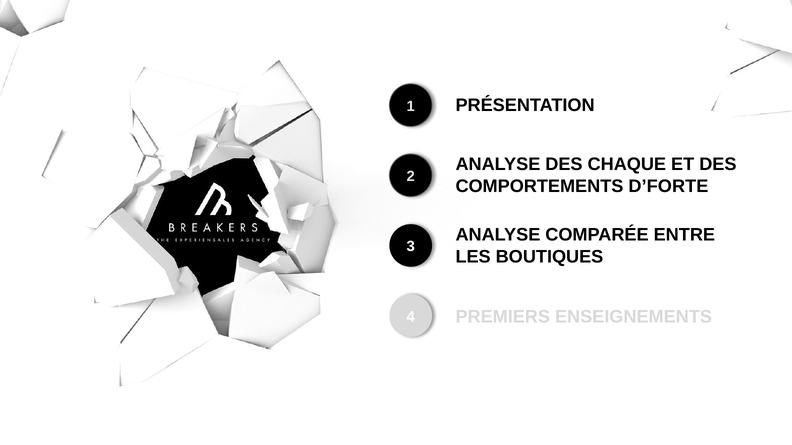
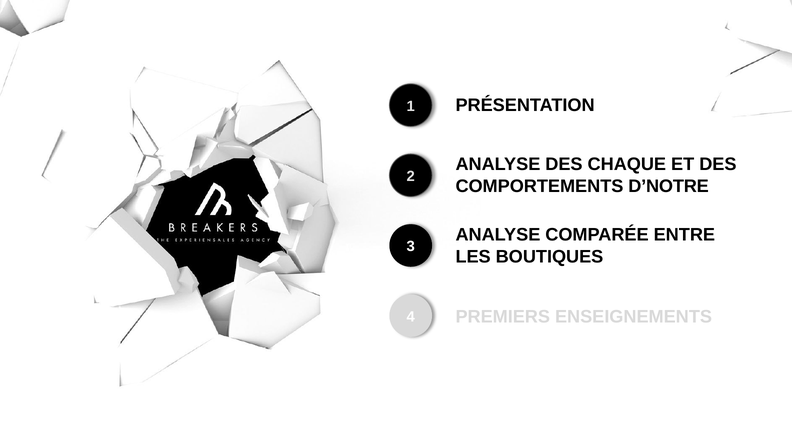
D’FORTE: D’FORTE -> D’NOTRE
